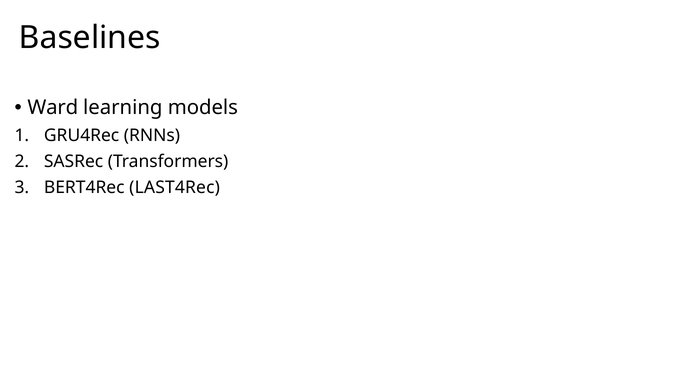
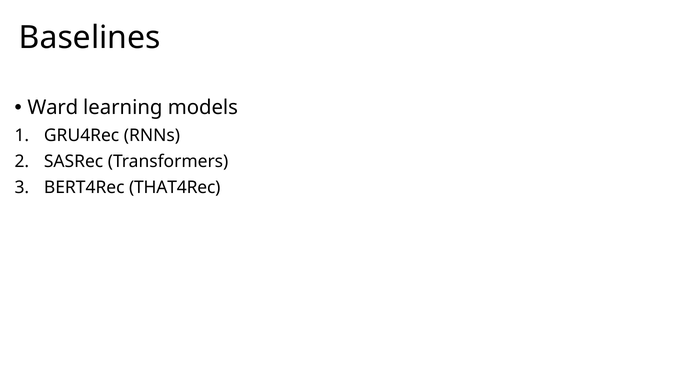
LAST4Rec: LAST4Rec -> THAT4Rec
